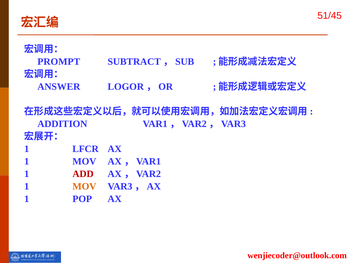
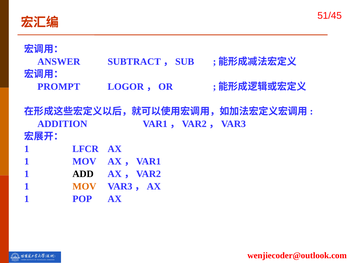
PROMPT: PROMPT -> ANSWER
ANSWER: ANSWER -> PROMPT
ADD colour: red -> black
